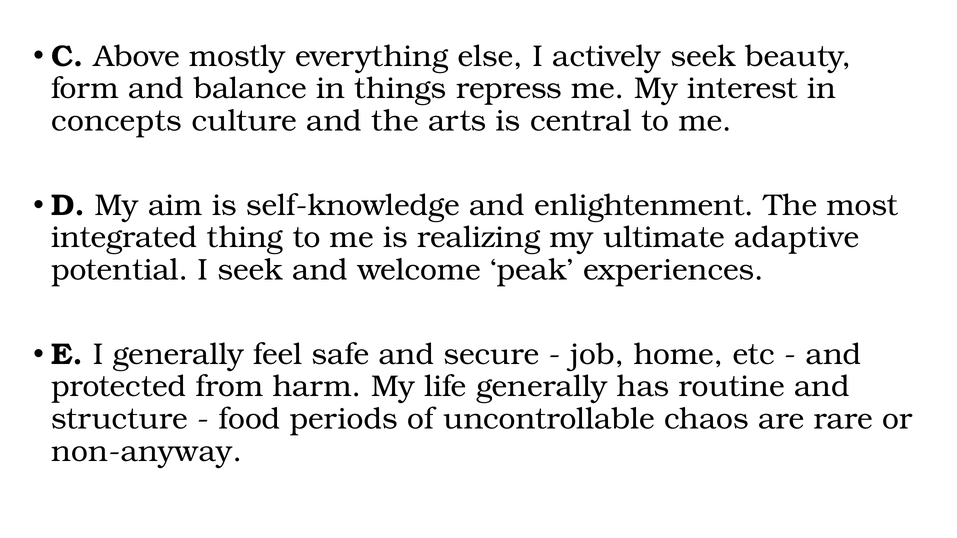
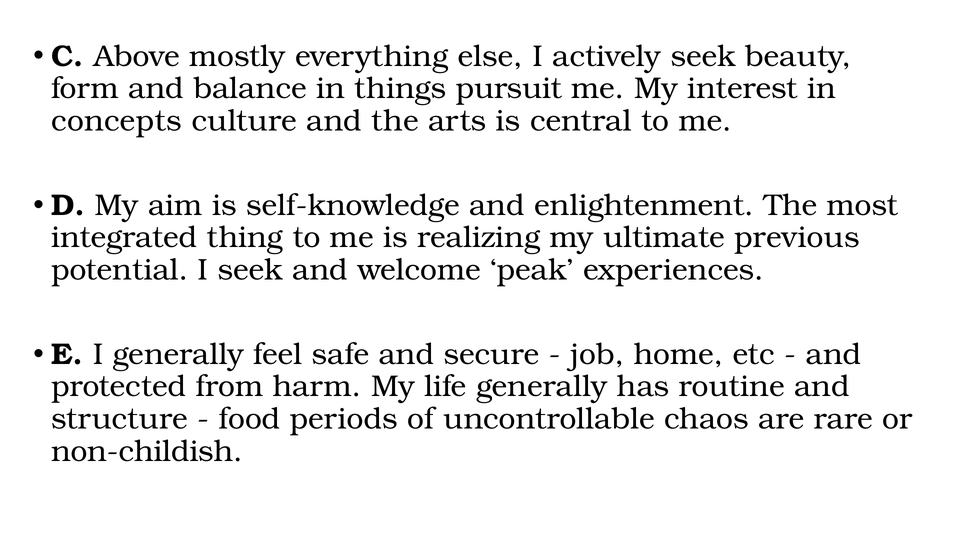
repress: repress -> pursuit
adaptive: adaptive -> previous
non-anyway: non-anyway -> non-childish
